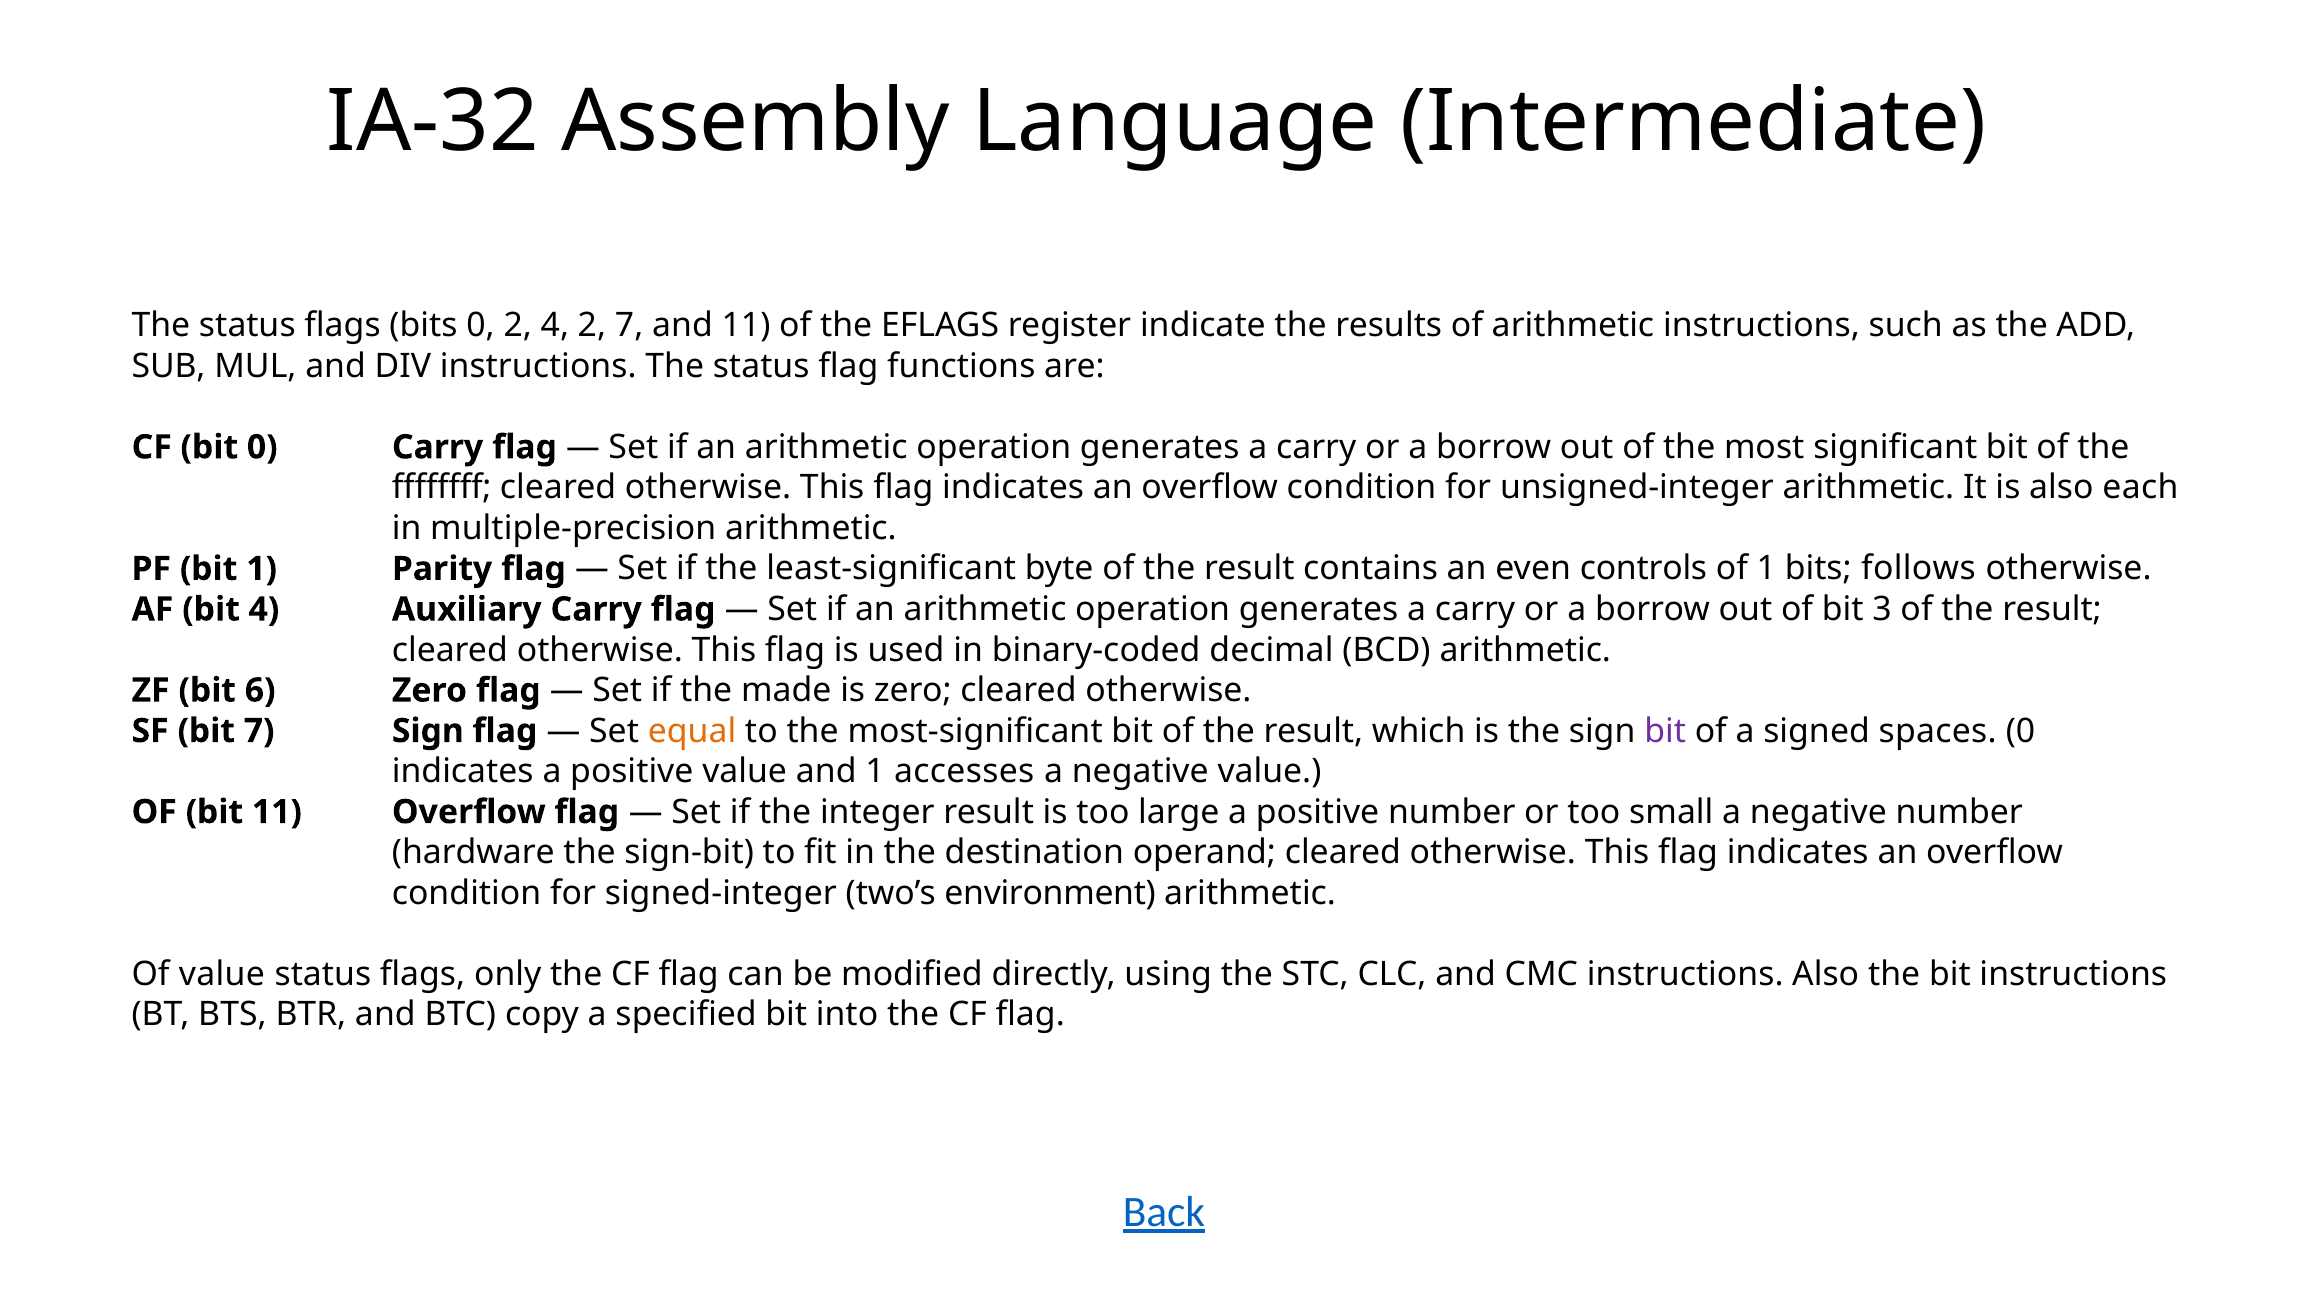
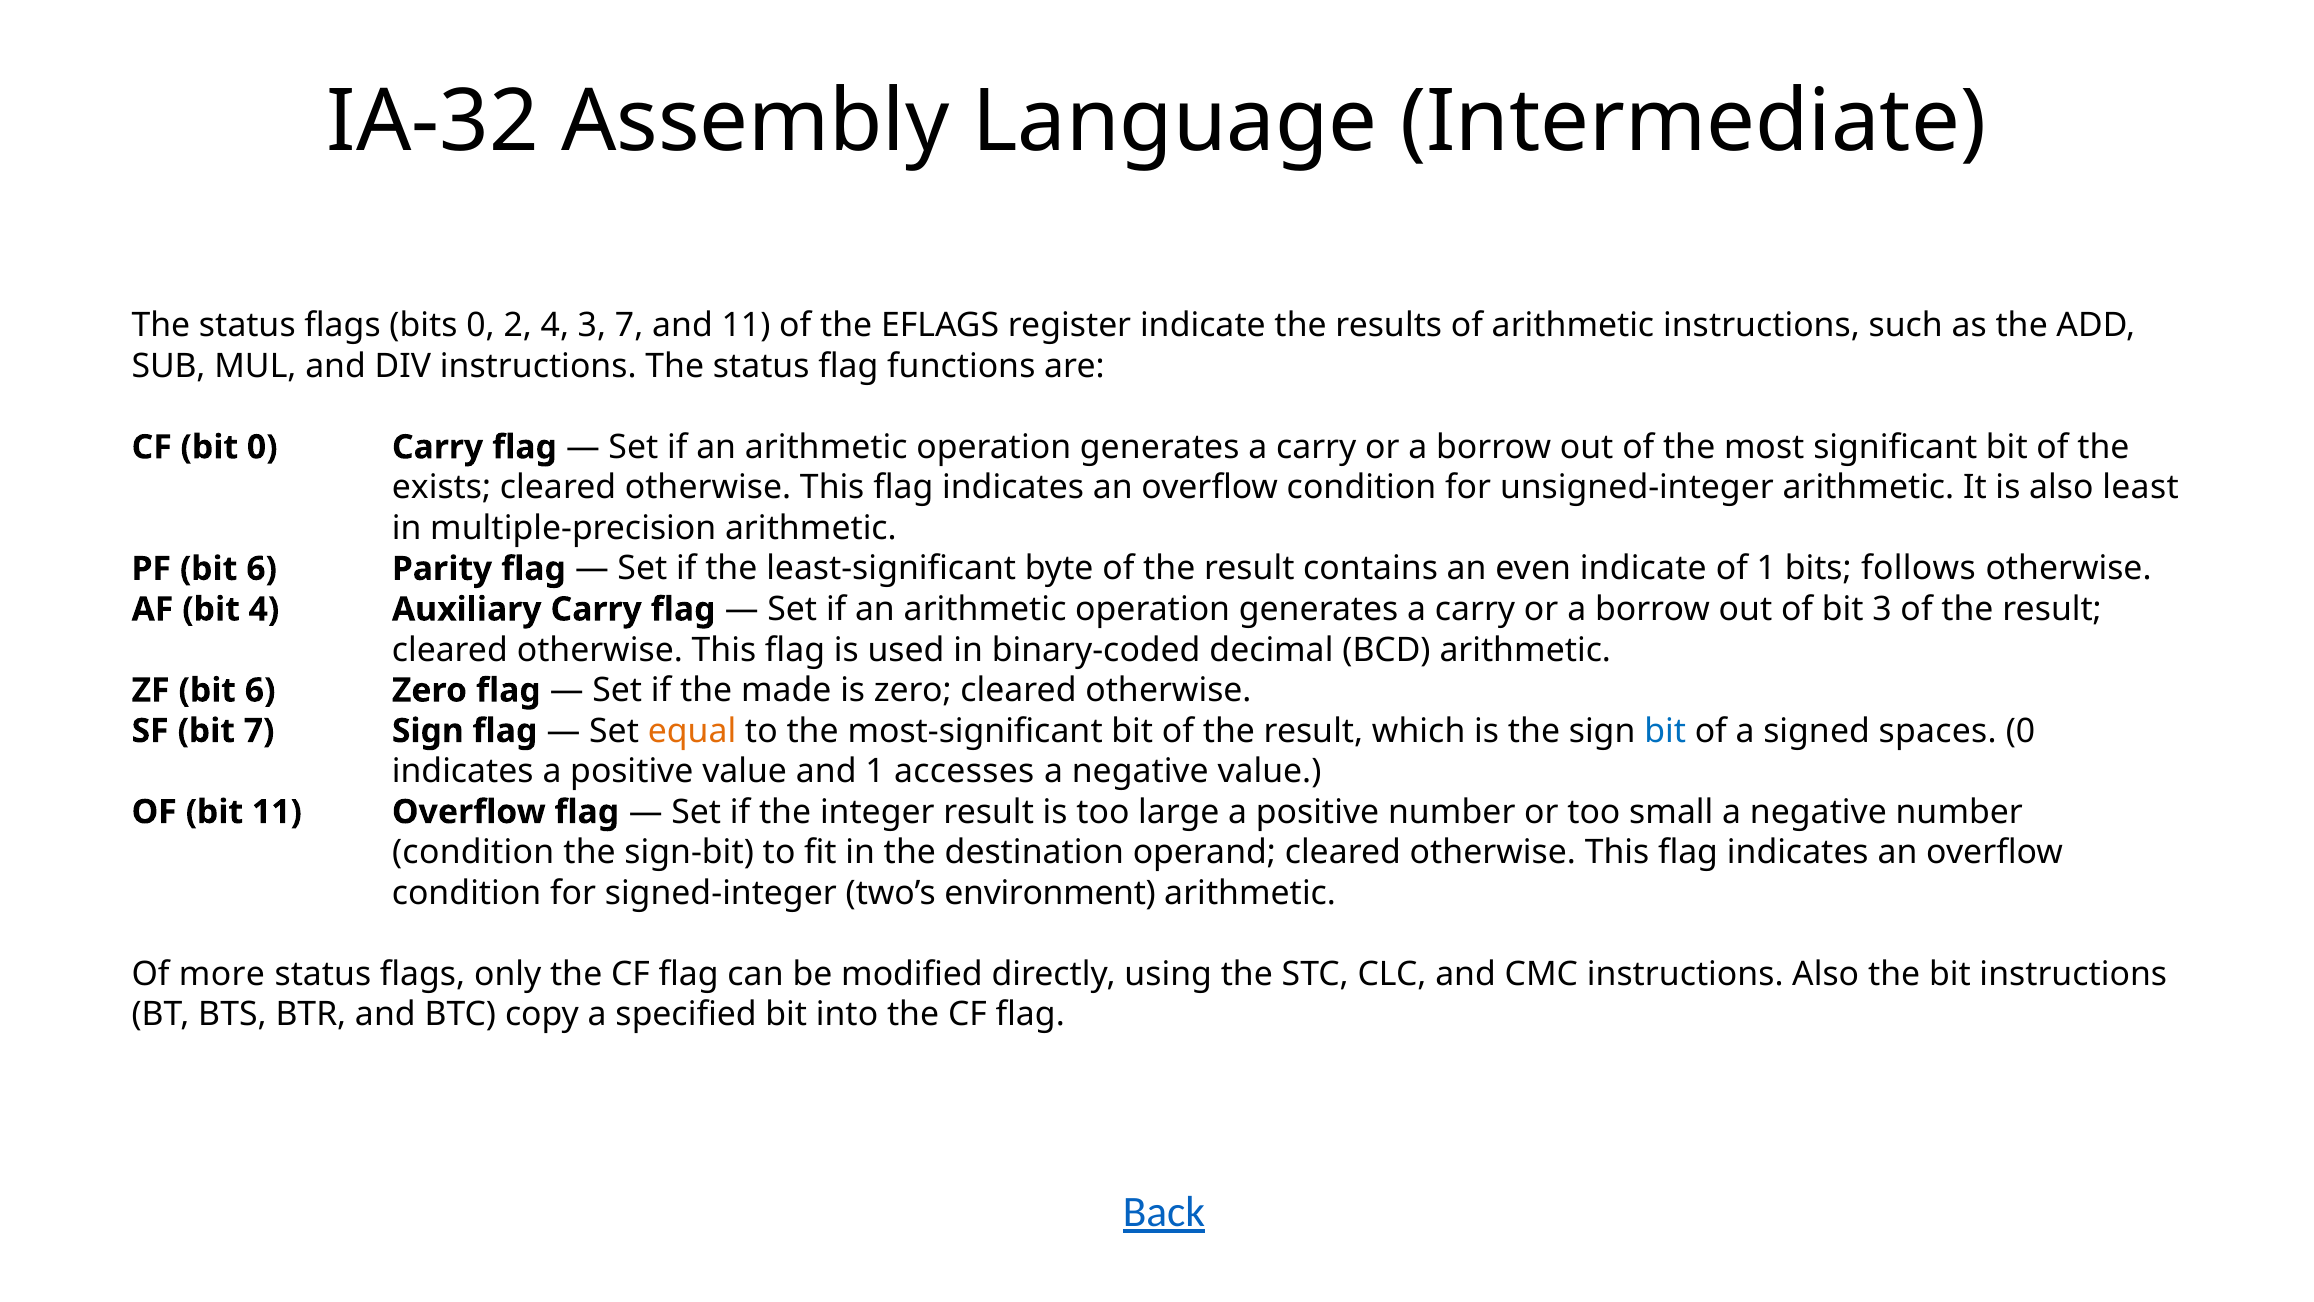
4 2: 2 -> 3
ffffffff: ffffffff -> exists
each: each -> least
PF bit 1: 1 -> 6
even controls: controls -> indicate
bit at (1665, 731) colour: purple -> blue
hardware at (473, 852): hardware -> condition
Of value: value -> more
